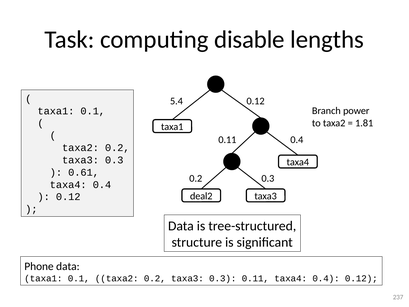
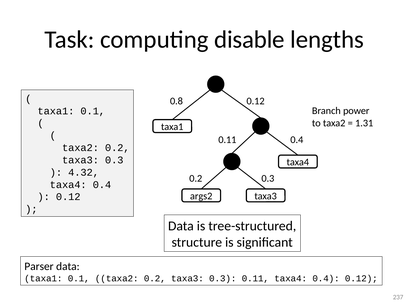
5.4: 5.4 -> 0.8
1.81: 1.81 -> 1.31
0.61: 0.61 -> 4.32
deal2: deal2 -> args2
Phone: Phone -> Parser
